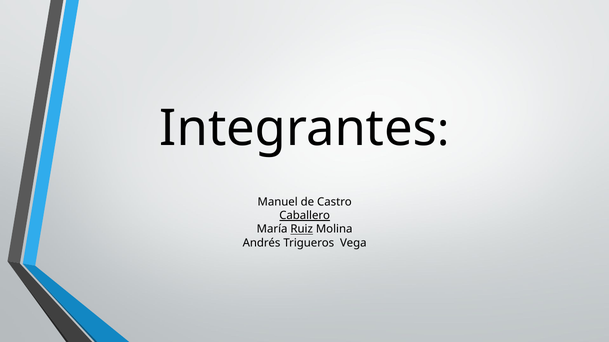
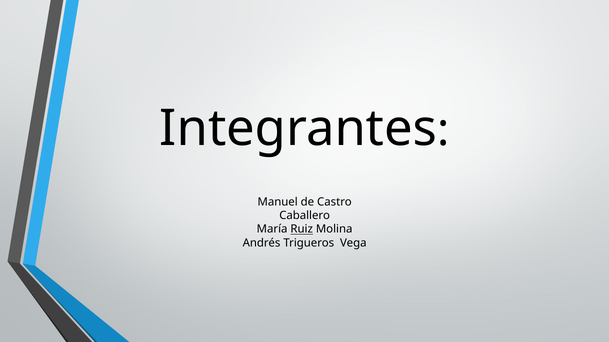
Caballero underline: present -> none
